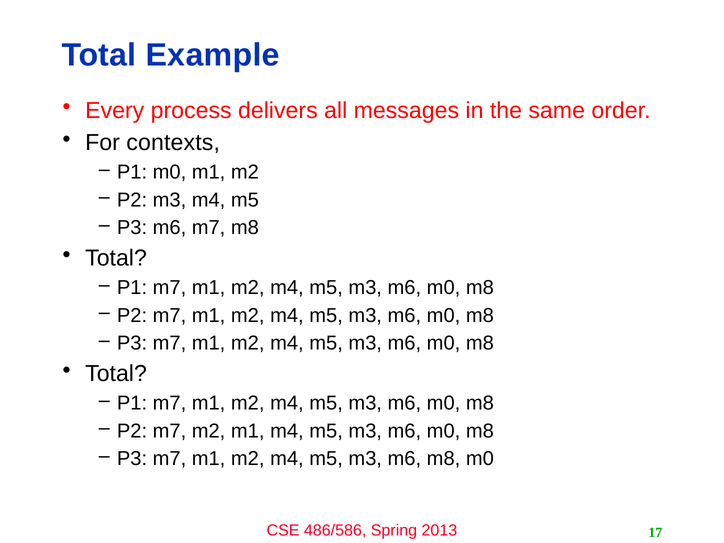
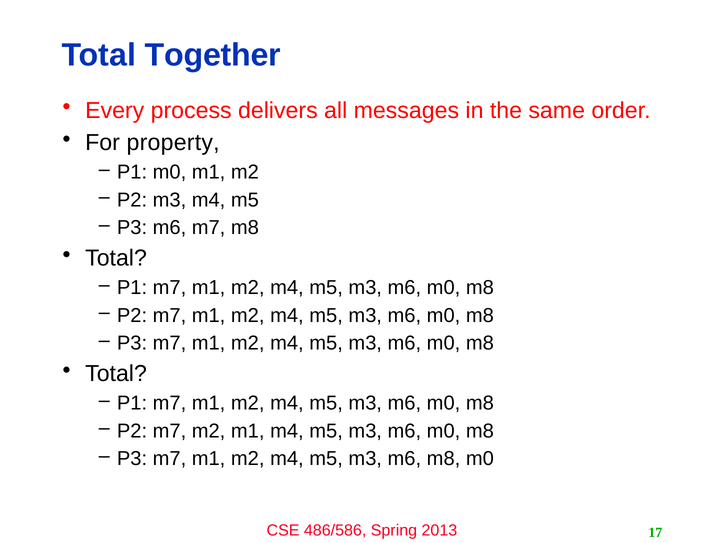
Example: Example -> Together
contexts: contexts -> property
